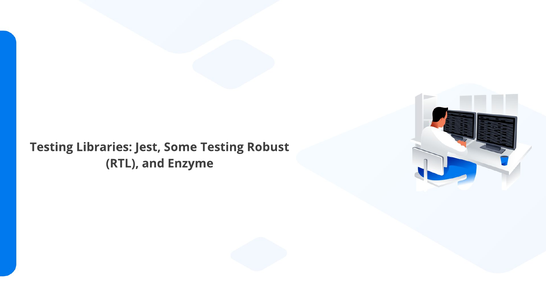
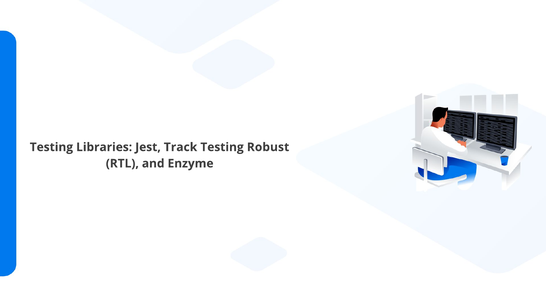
Some: Some -> Track
